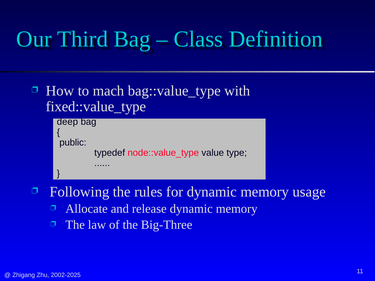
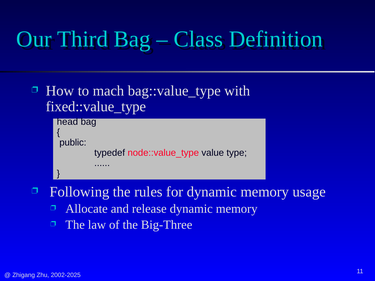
deep: deep -> head
